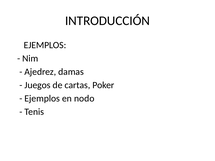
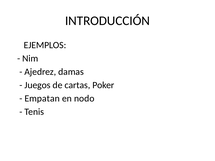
Ejemplos at (42, 99): Ejemplos -> Empatan
